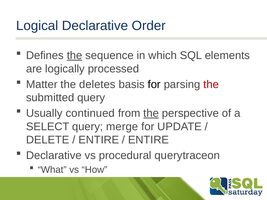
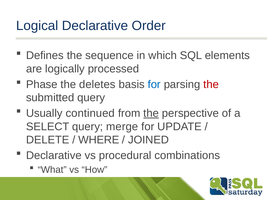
the at (75, 56) underline: present -> none
Matter: Matter -> Phase
for at (154, 84) colour: black -> blue
ENTIRE at (99, 140): ENTIRE -> WHERE
ENTIRE at (148, 140): ENTIRE -> JOINED
querytraceon: querytraceon -> combinations
